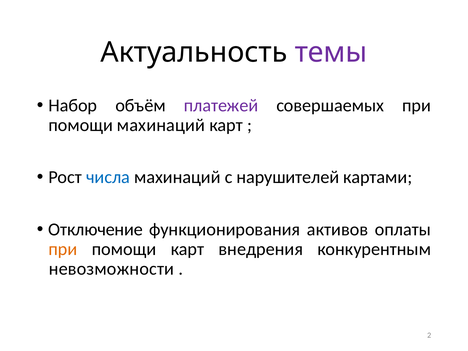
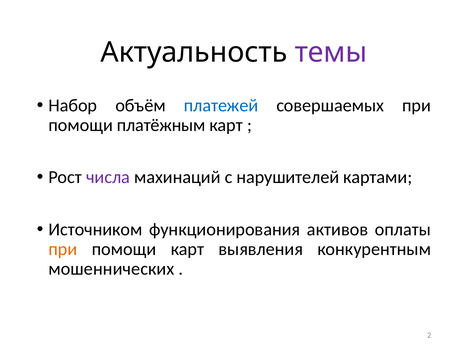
платежей colour: purple -> blue
помощи махинаций: махинаций -> платёжным
числа colour: blue -> purple
Отключение: Отключение -> Источником
внедрения: внедрения -> выявления
невозможности: невозможности -> мошеннических
